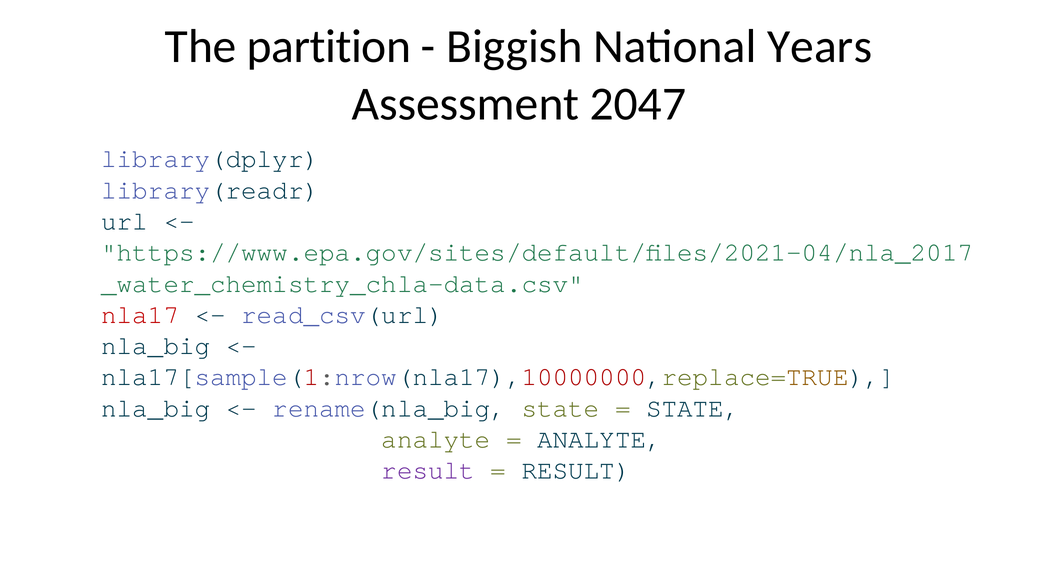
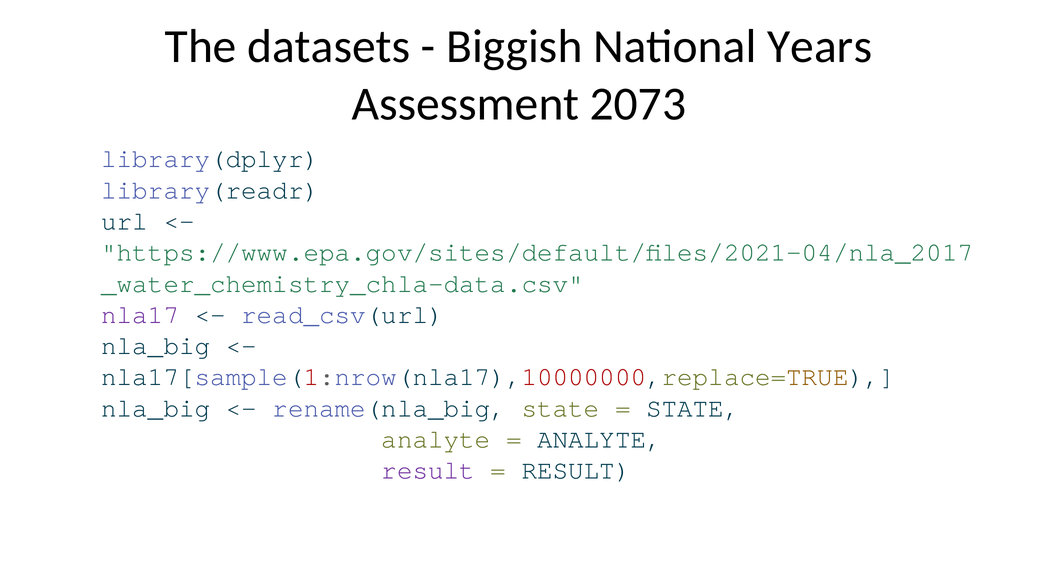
partition: partition -> datasets
2047: 2047 -> 2073
nla17 colour: red -> purple
